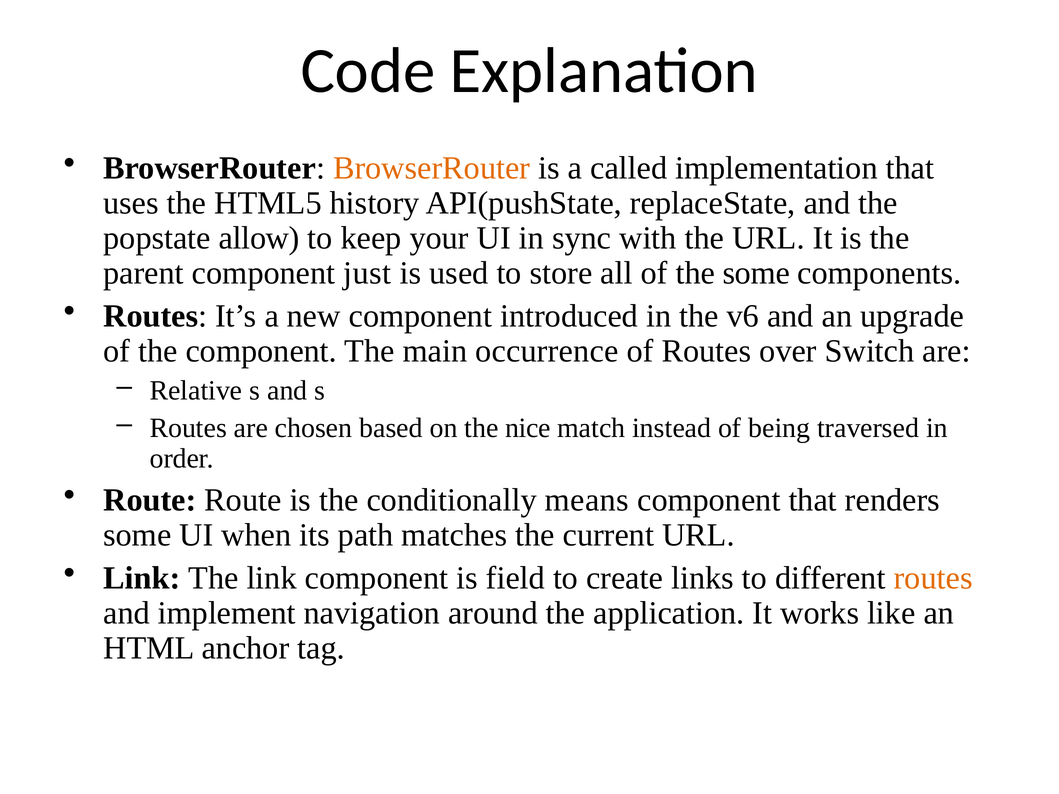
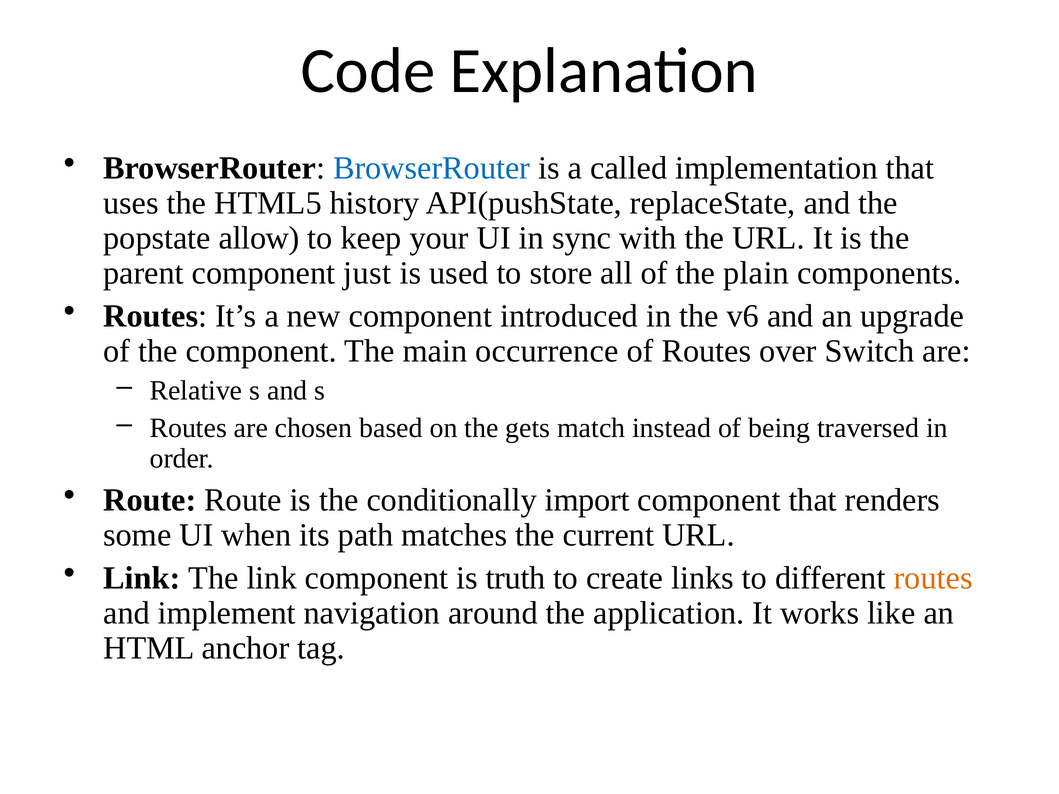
BrowserRouter at (432, 168) colour: orange -> blue
the some: some -> plain
nice: nice -> gets
means: means -> import
field: field -> truth
